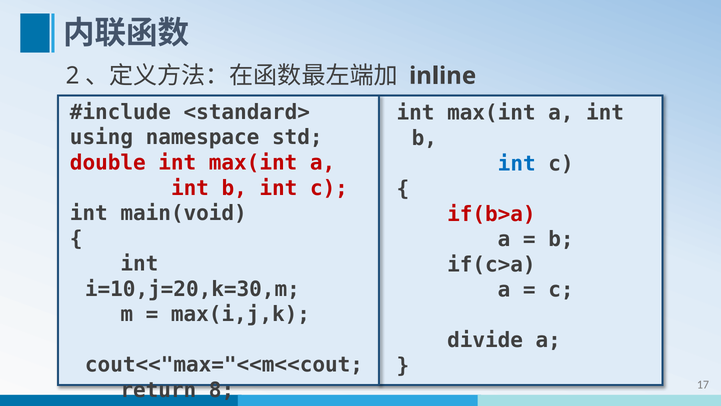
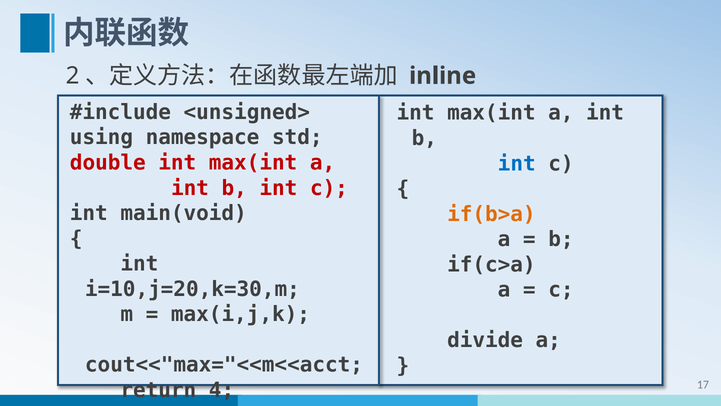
<standard>: <standard> -> <unsigned>
if(b>a colour: red -> orange
cout<<"max="<<m<<cout: cout<<"max="<<m<<cout -> cout<<"max="<<m<<acct
8: 8 -> 4
